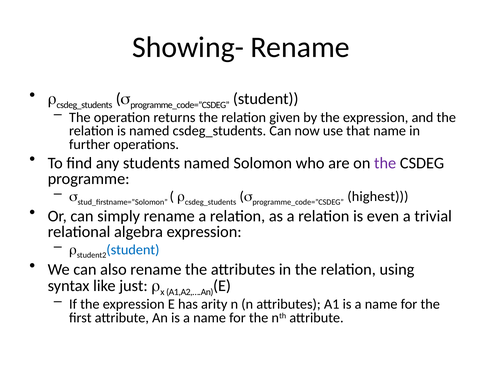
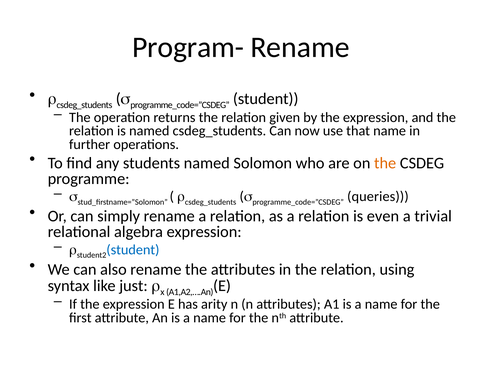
Showing-: Showing- -> Program-
the at (385, 163) colour: purple -> orange
highest: highest -> queries
